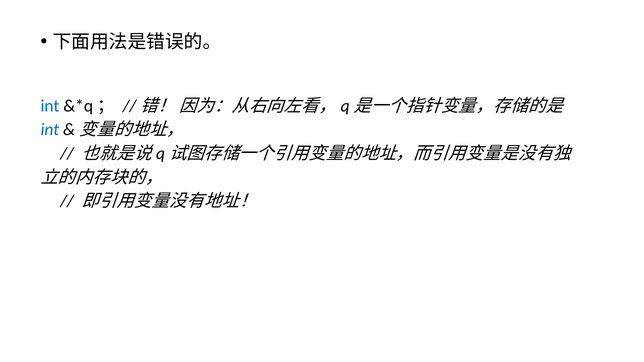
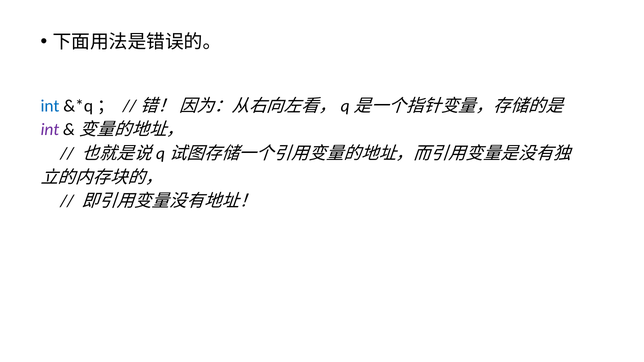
int at (50, 130) colour: blue -> purple
